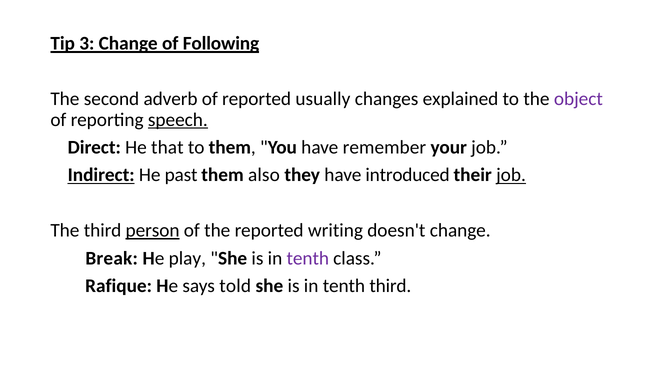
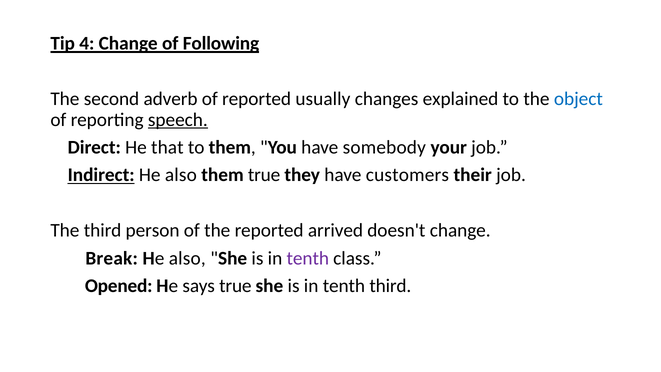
3: 3 -> 4
object colour: purple -> blue
remember: remember -> somebody
past at (181, 175): past -> also
them also: also -> true
introduced: introduced -> customers
job at (511, 175) underline: present -> none
person underline: present -> none
writing: writing -> arrived
play at (187, 258): play -> also
Rafique: Rafique -> Opened
says told: told -> true
